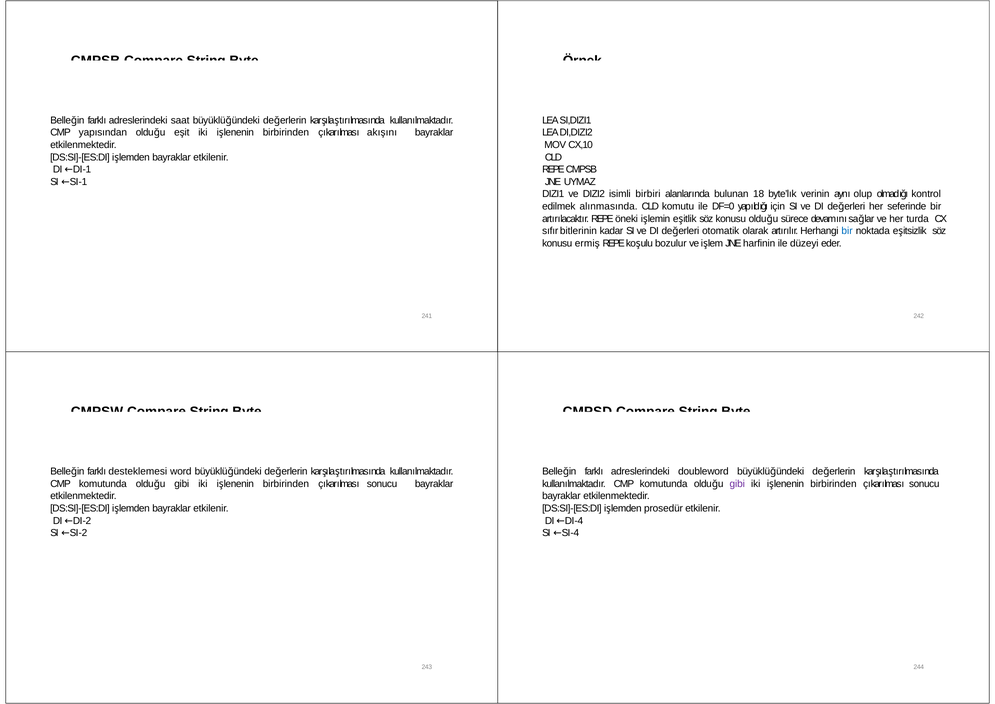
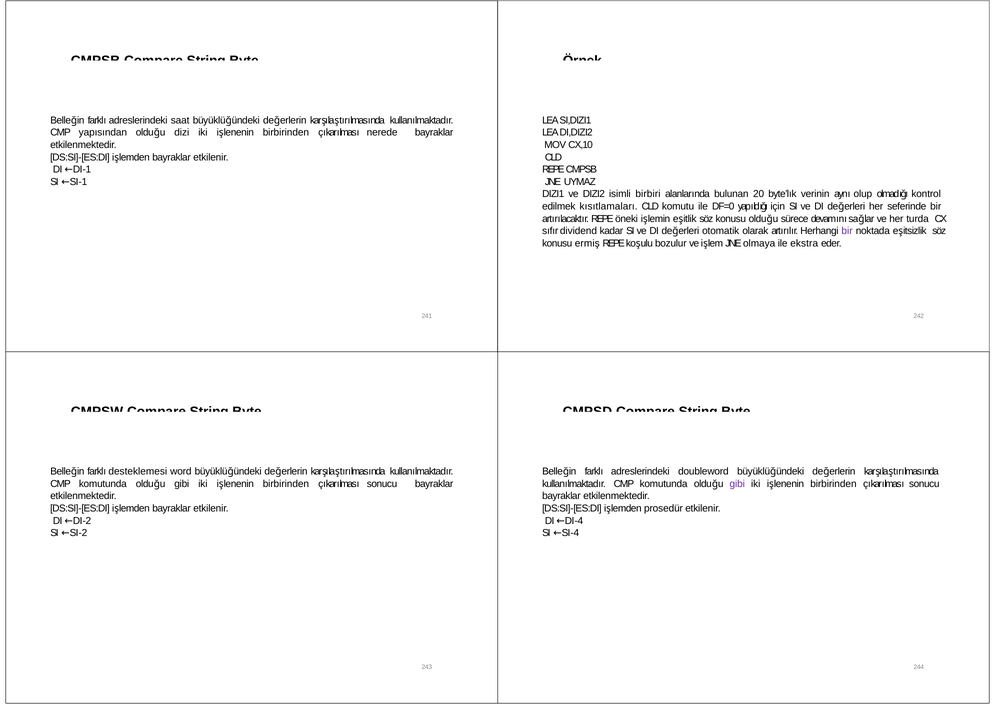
eşit: eşit -> dizi
akışını: akışını -> nerede
18: 18 -> 20
alınmasında: alınmasında -> kısıtlamaları
bitlerinin: bitlerinin -> dividend
bir at (847, 231) colour: blue -> purple
harfinin: harfinin -> olmaya
düzeyi: düzeyi -> ekstra
